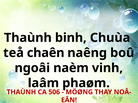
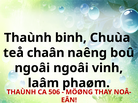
chaên: chaên -> chaân
ngoâi naèm: naèm -> ngoâi
